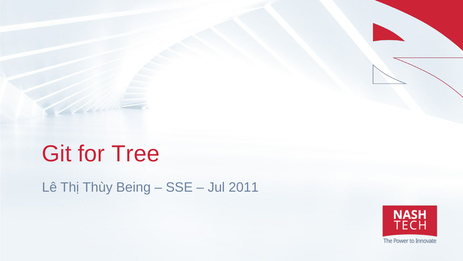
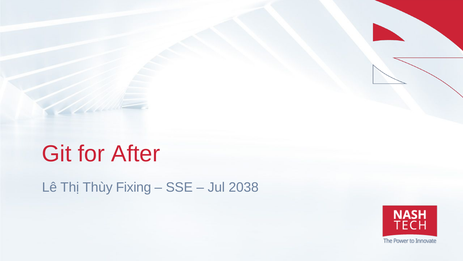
Tree: Tree -> After
Being: Being -> Fixing
2011: 2011 -> 2038
